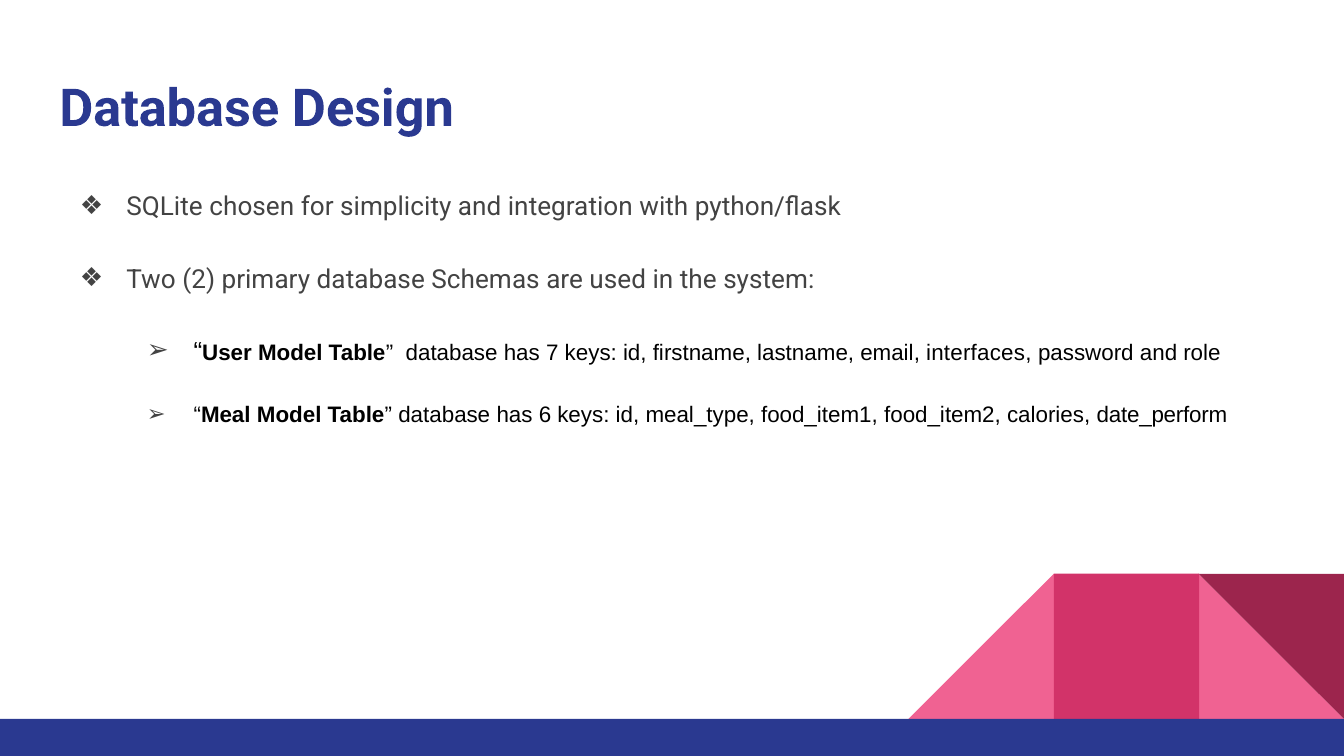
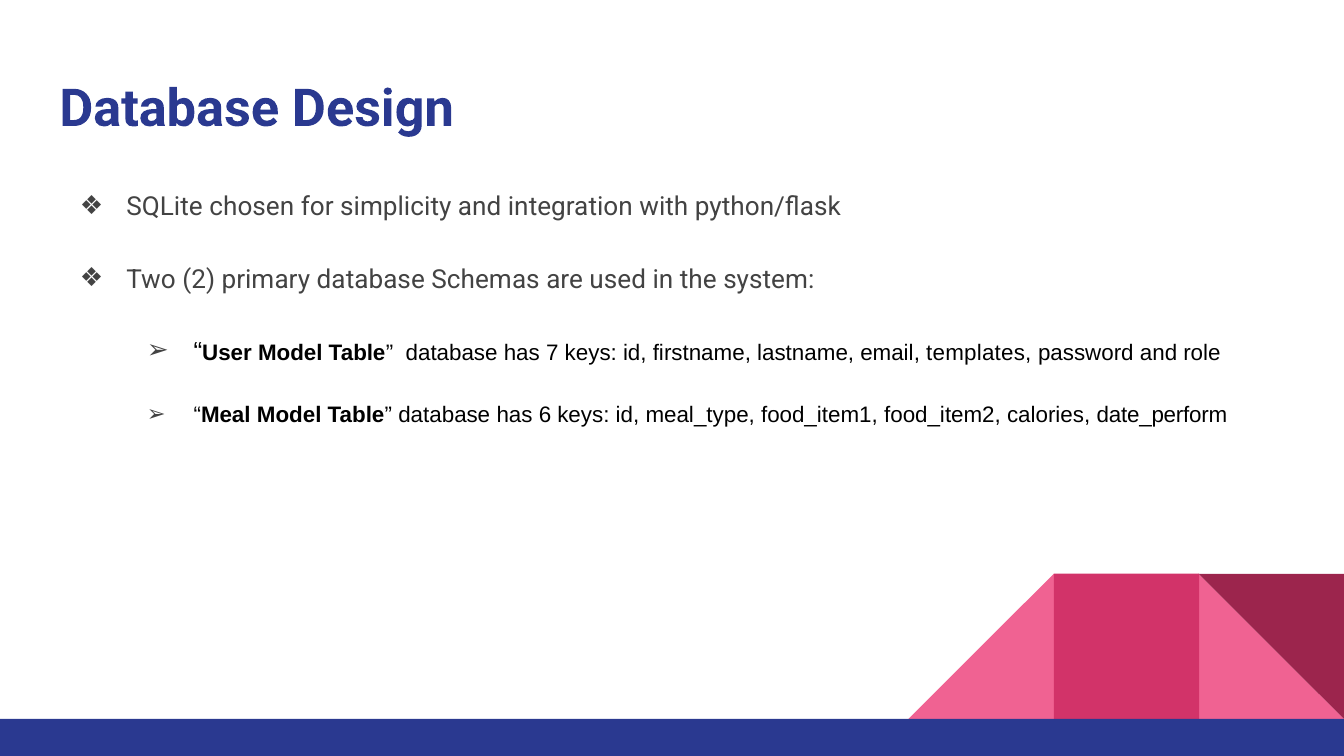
interfaces: interfaces -> templates
